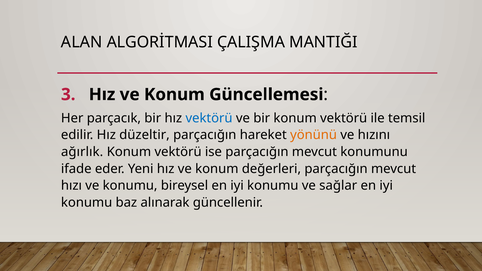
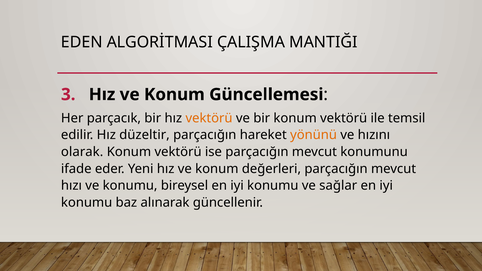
ALAN: ALAN -> EDEN
vektörü at (209, 118) colour: blue -> orange
ağırlık: ağırlık -> olarak
